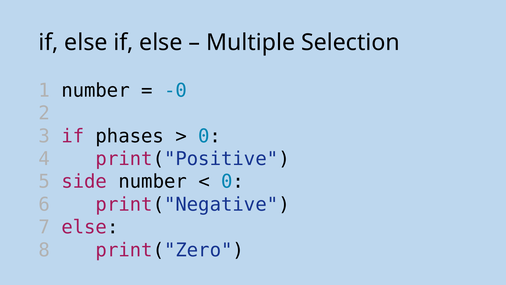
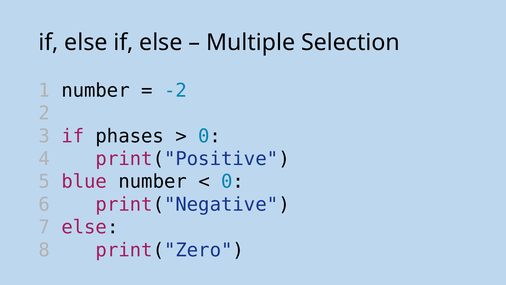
-0: -0 -> -2
side: side -> blue
